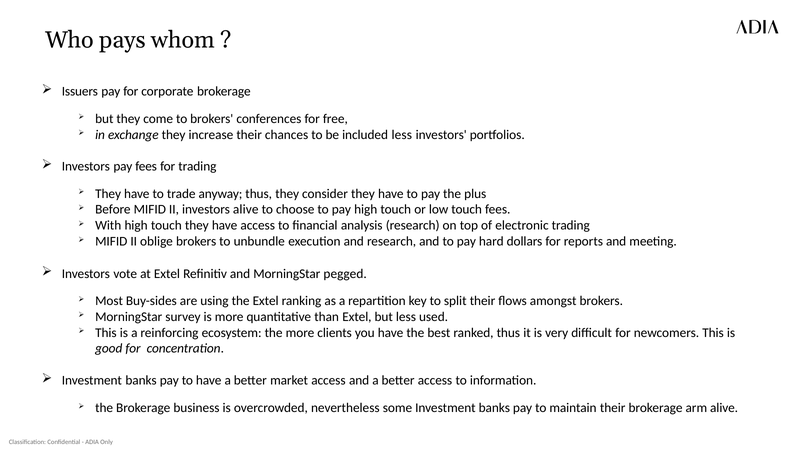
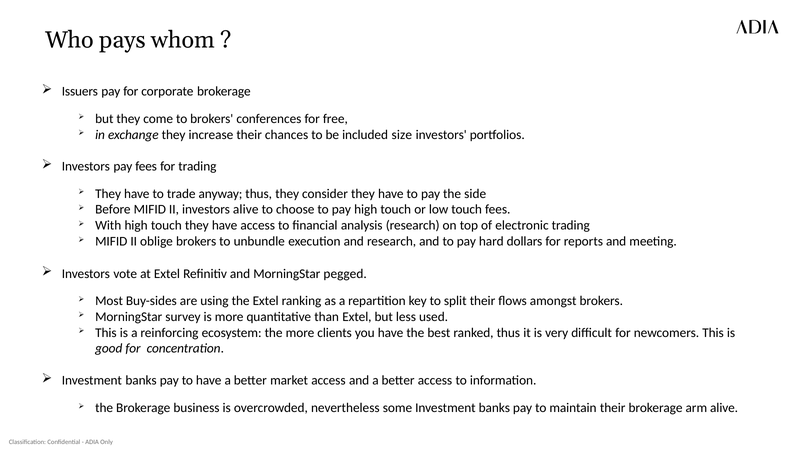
included less: less -> size
plus: plus -> side
